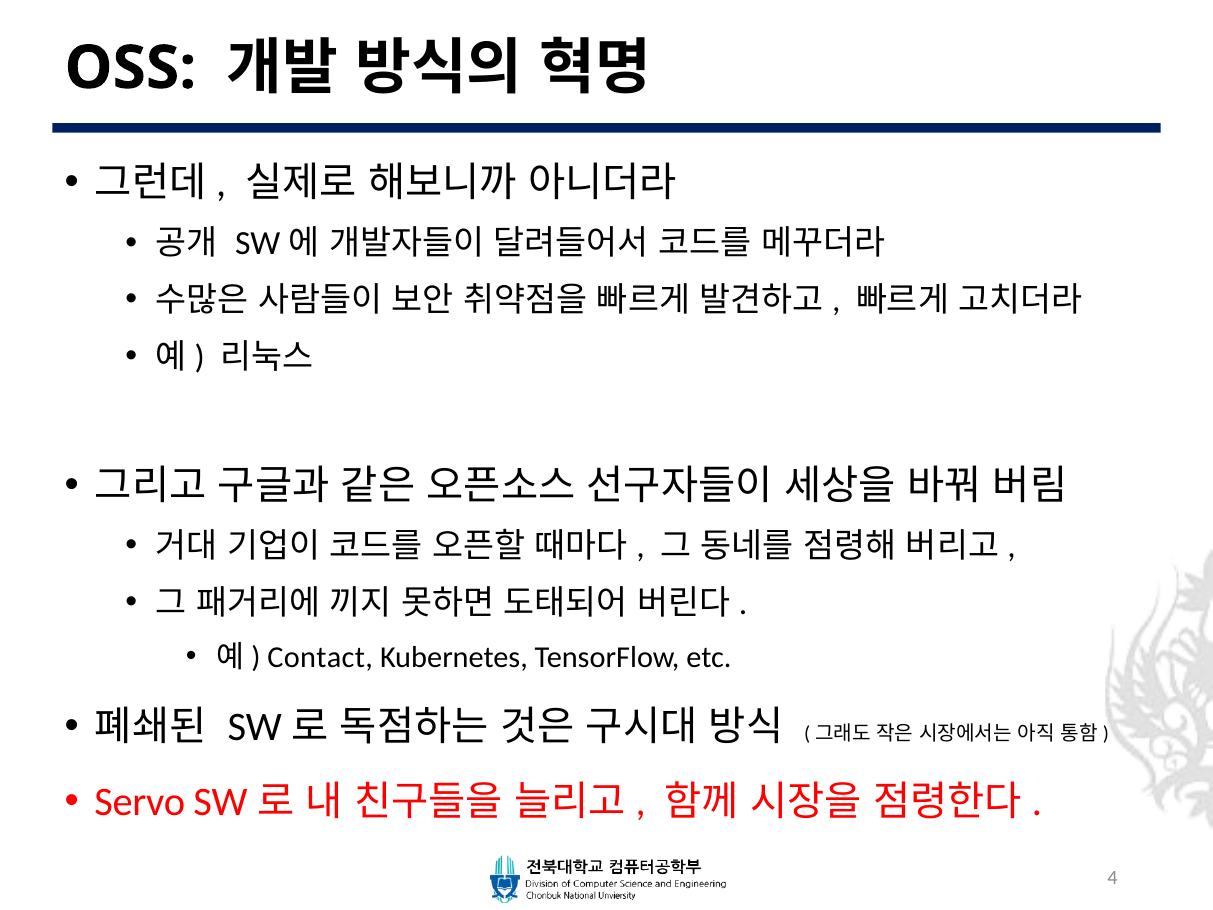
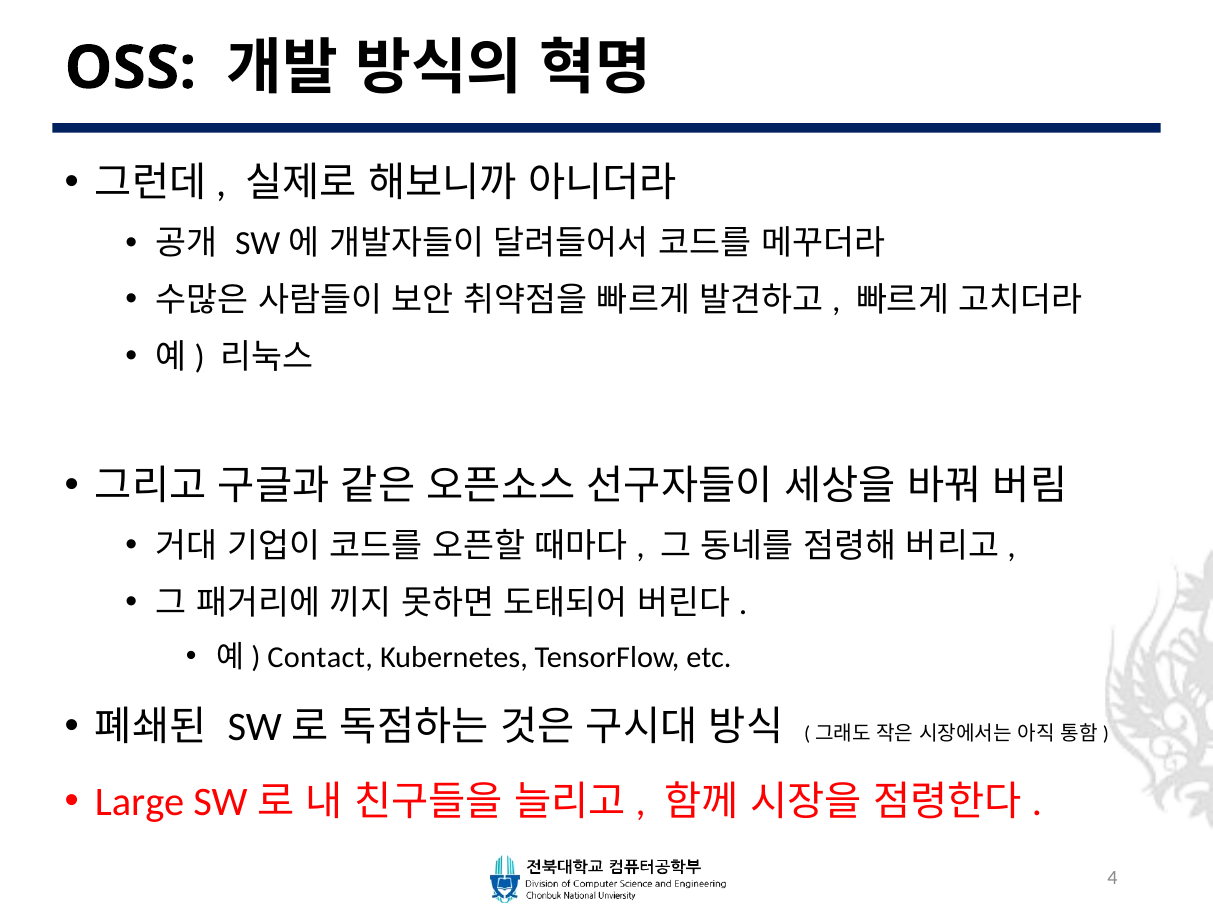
Servo: Servo -> Large
